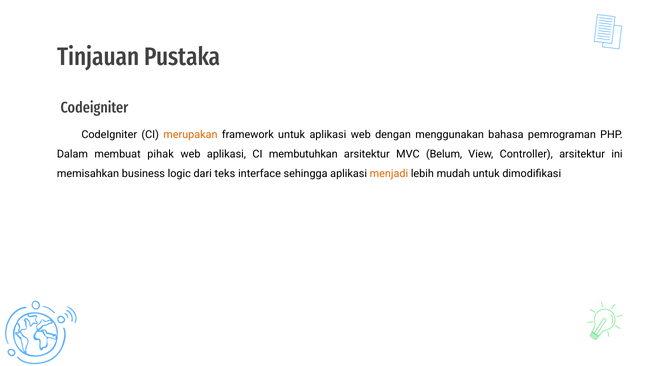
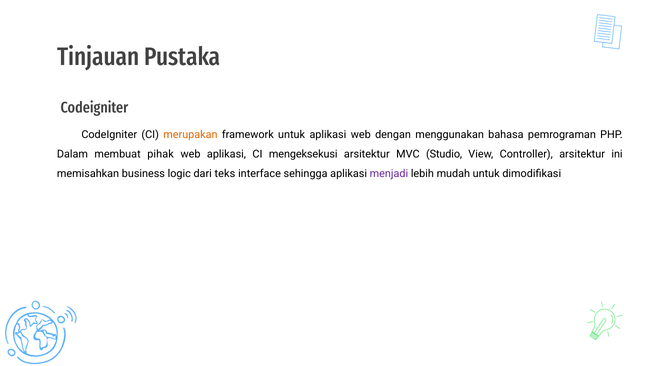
membutuhkan: membutuhkan -> mengeksekusi
Belum: Belum -> Studio
menjadi colour: orange -> purple
